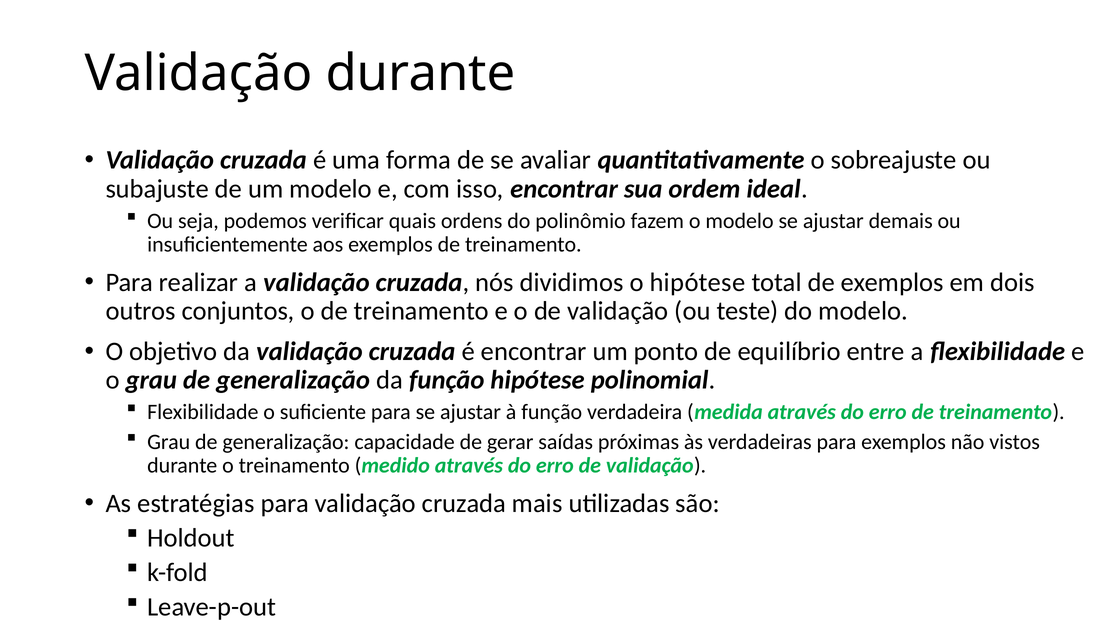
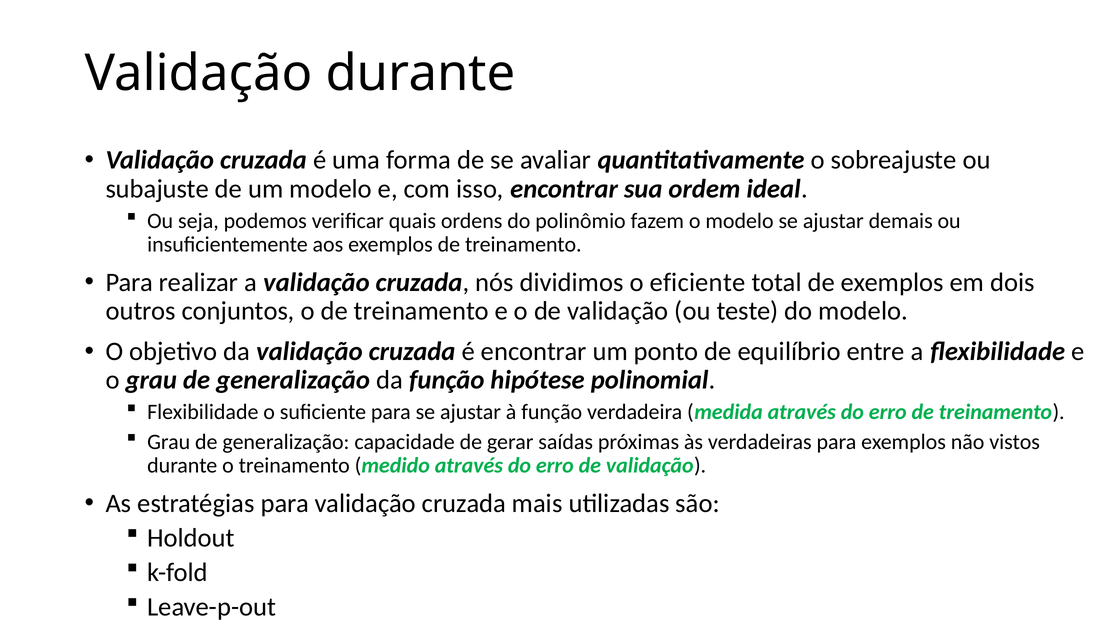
o hipótese: hipótese -> eficiente
